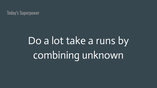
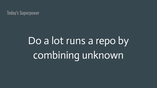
take: take -> runs
runs: runs -> repo
